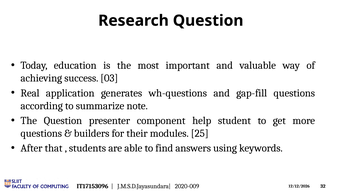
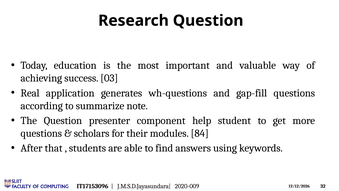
builders: builders -> scholars
25: 25 -> 84
